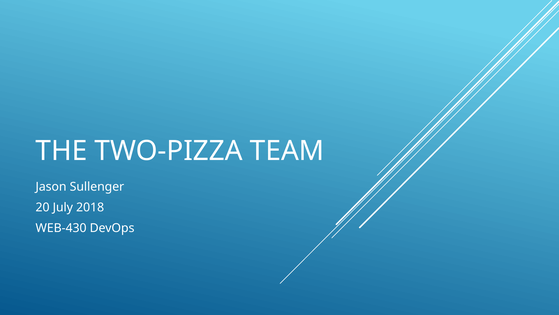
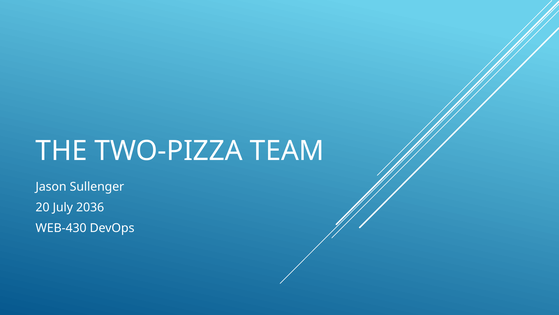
2018: 2018 -> 2036
